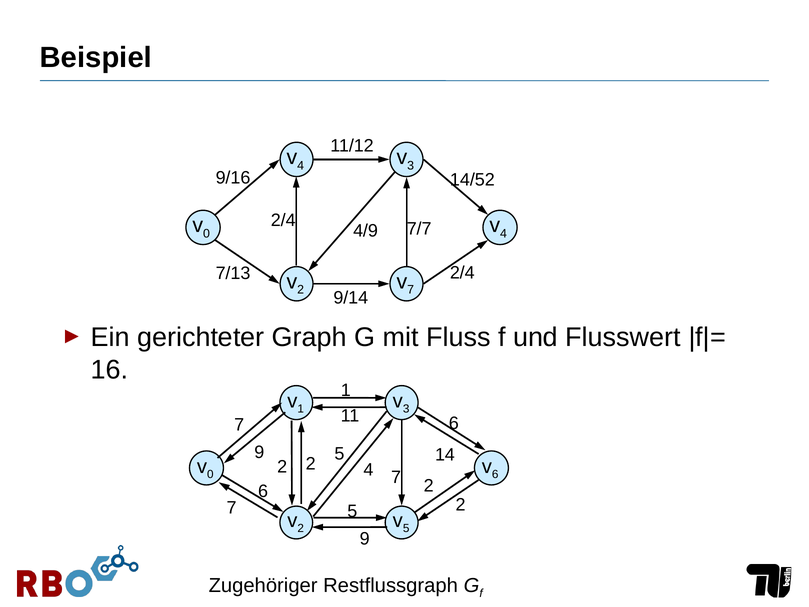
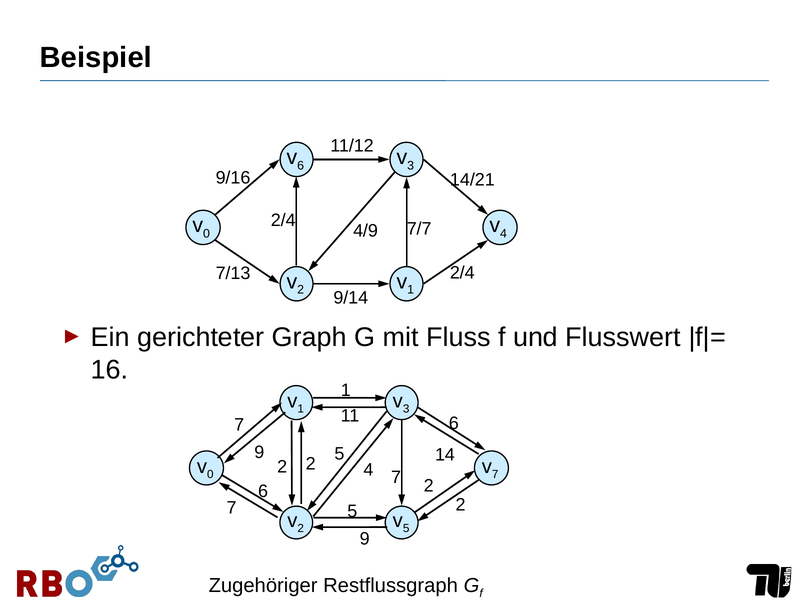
4 at (301, 166): 4 -> 6
14/52: 14/52 -> 14/21
7 at (411, 290): 7 -> 1
6 at (495, 474): 6 -> 7
